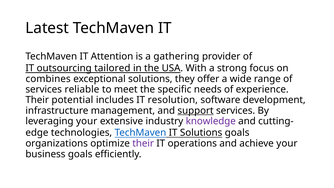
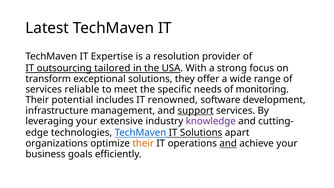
Attention: Attention -> Expertise
gathering: gathering -> resolution
combines: combines -> transform
experience: experience -> monitoring
resolution: resolution -> renowned
Solutions goals: goals -> apart
their at (143, 143) colour: purple -> orange
and at (228, 143) underline: none -> present
